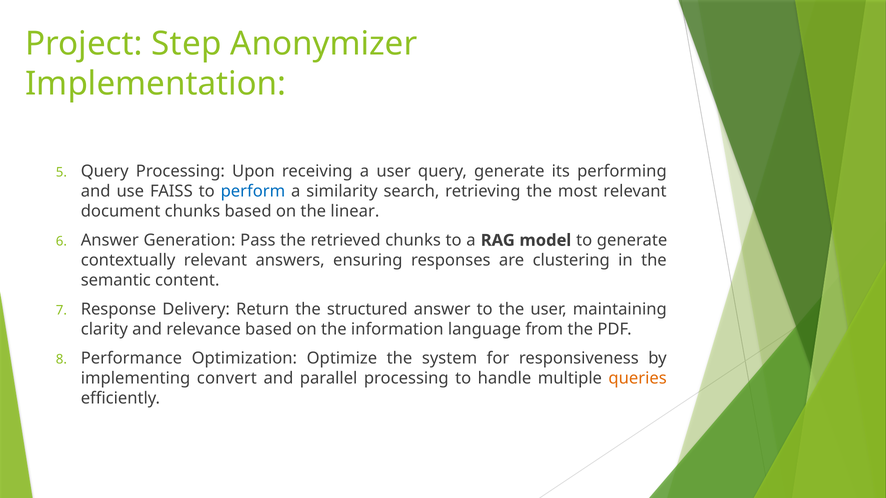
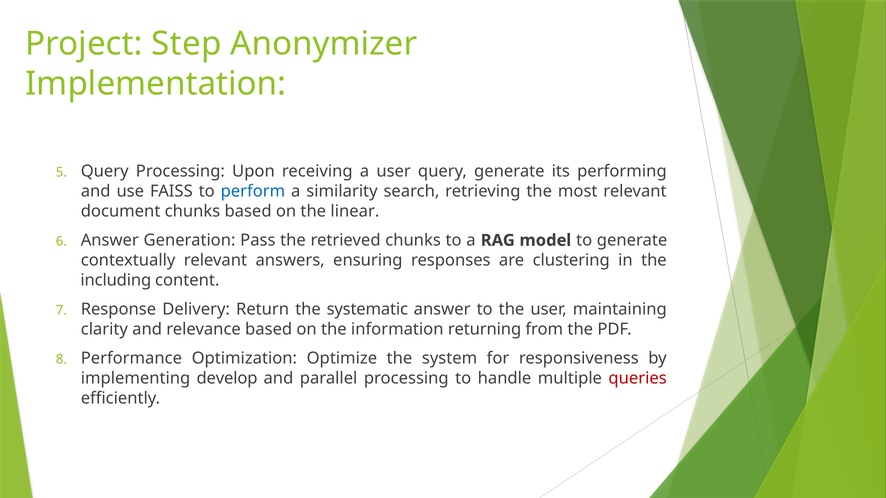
semantic: semantic -> including
structured: structured -> systematic
language: language -> returning
convert: convert -> develop
queries colour: orange -> red
